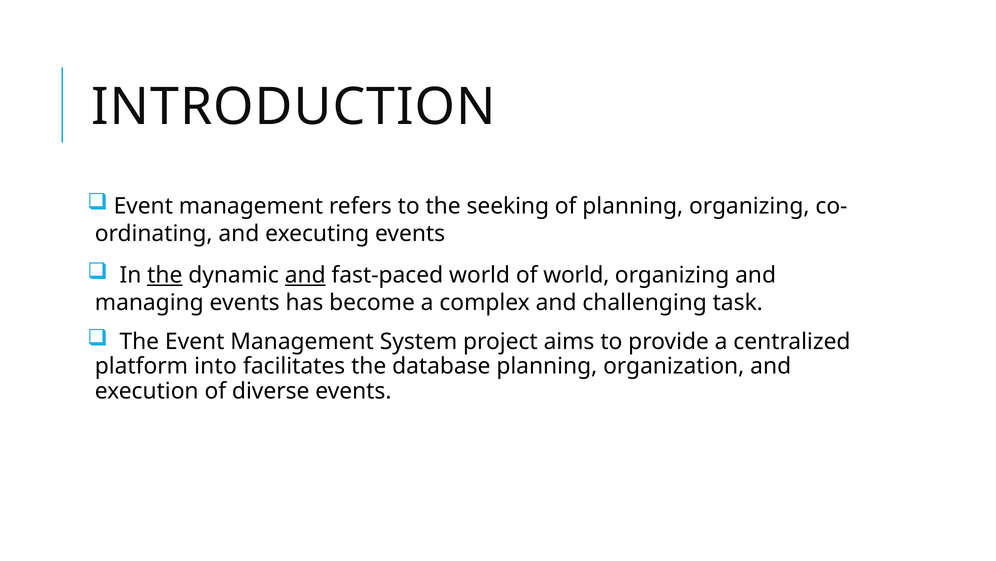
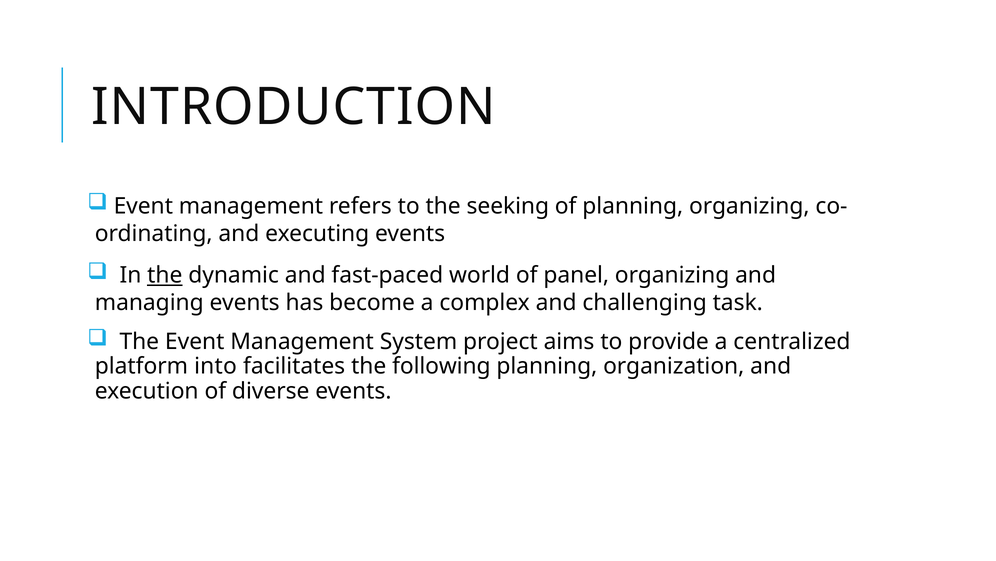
and at (305, 275) underline: present -> none
of world: world -> panel
database: database -> following
